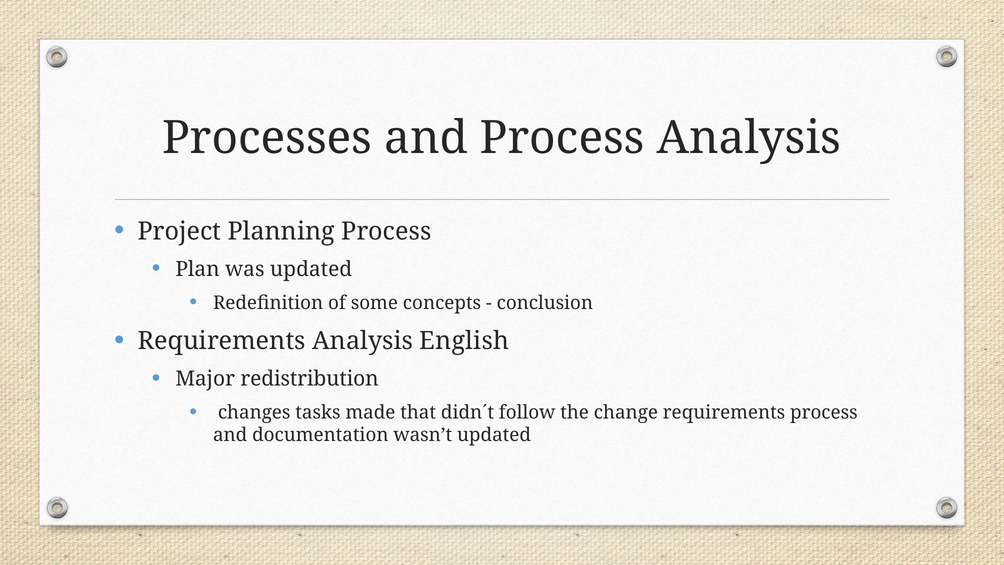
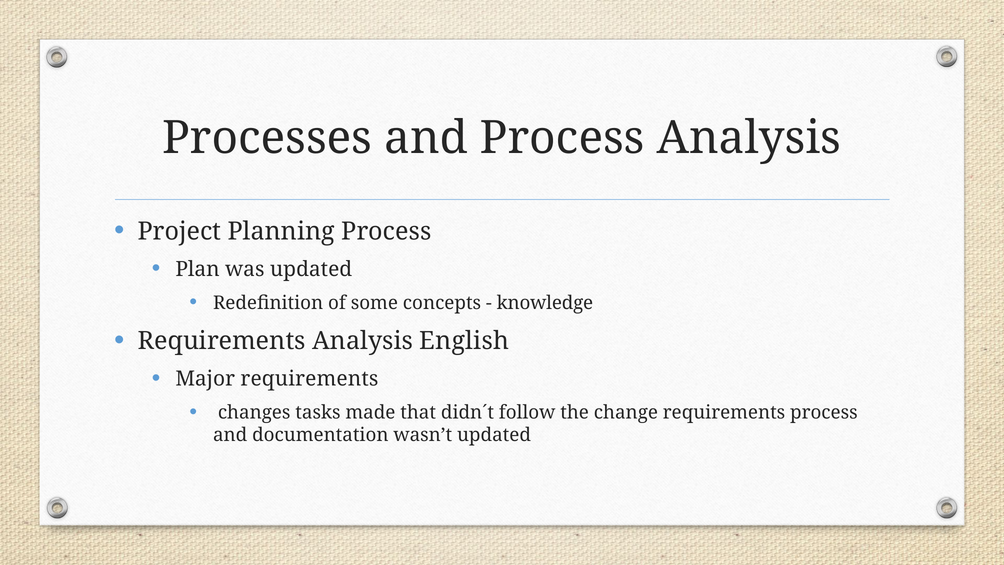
conclusion: conclusion -> knowledge
Major redistribution: redistribution -> requirements
